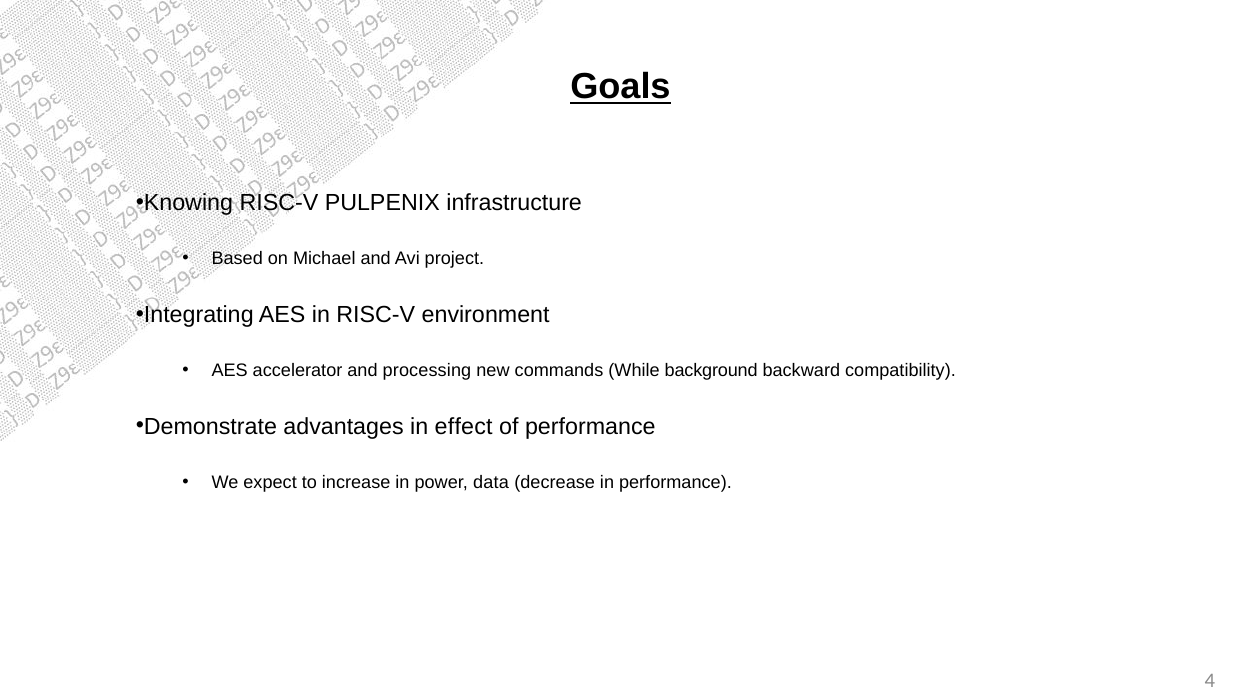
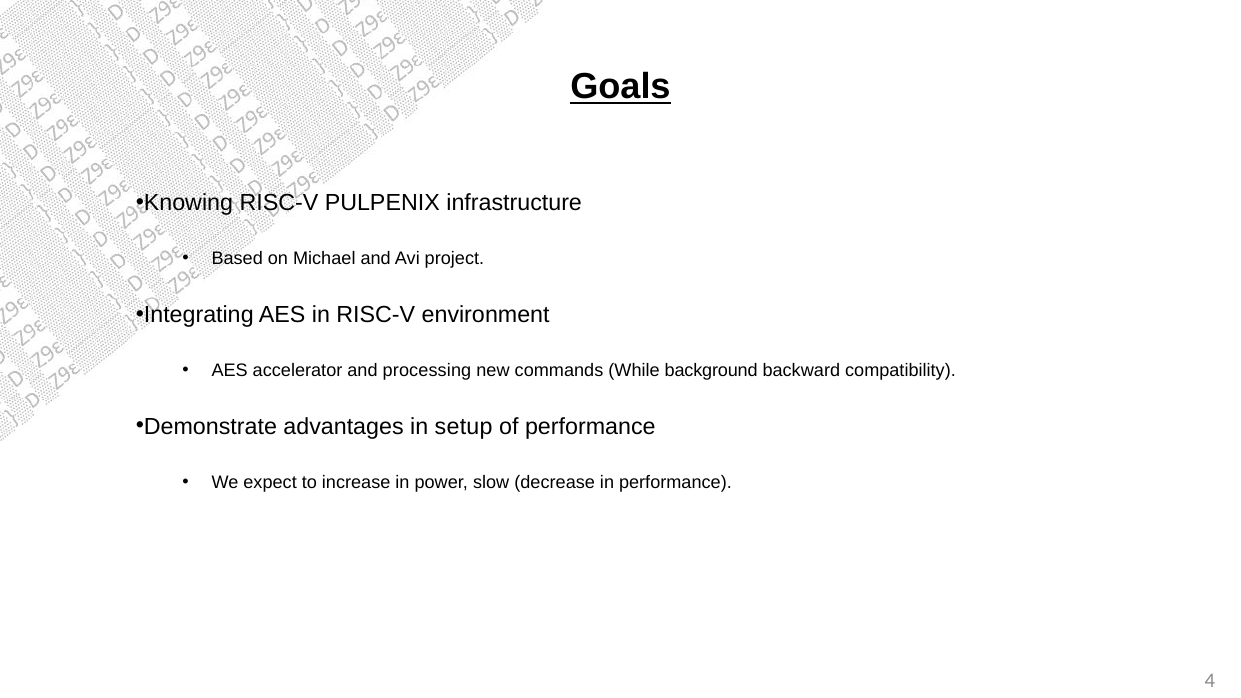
effect: effect -> setup
data: data -> slow
